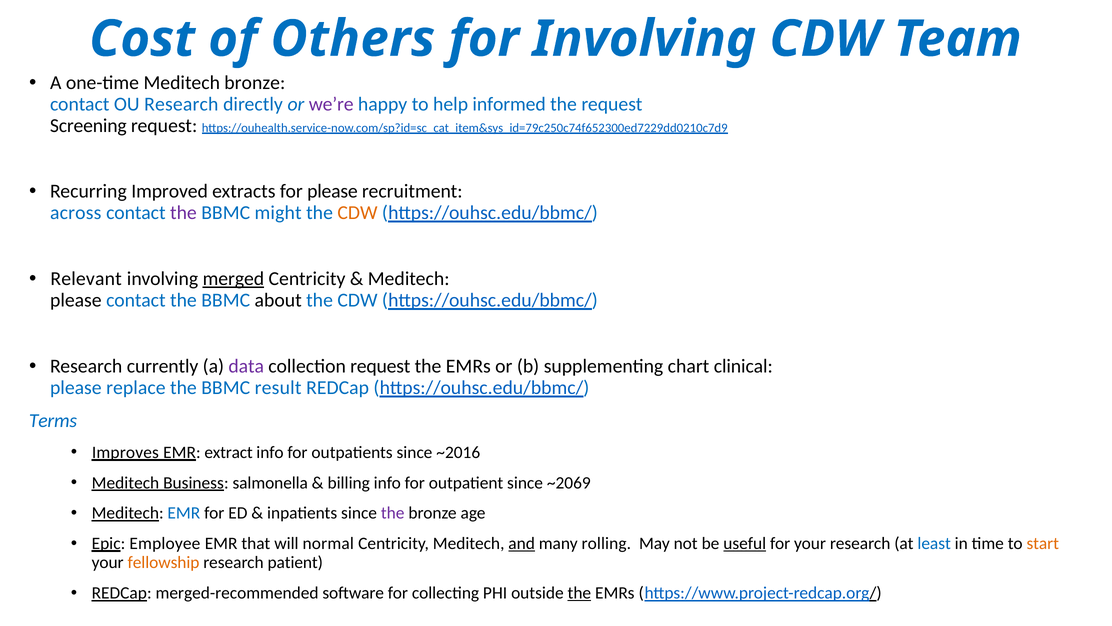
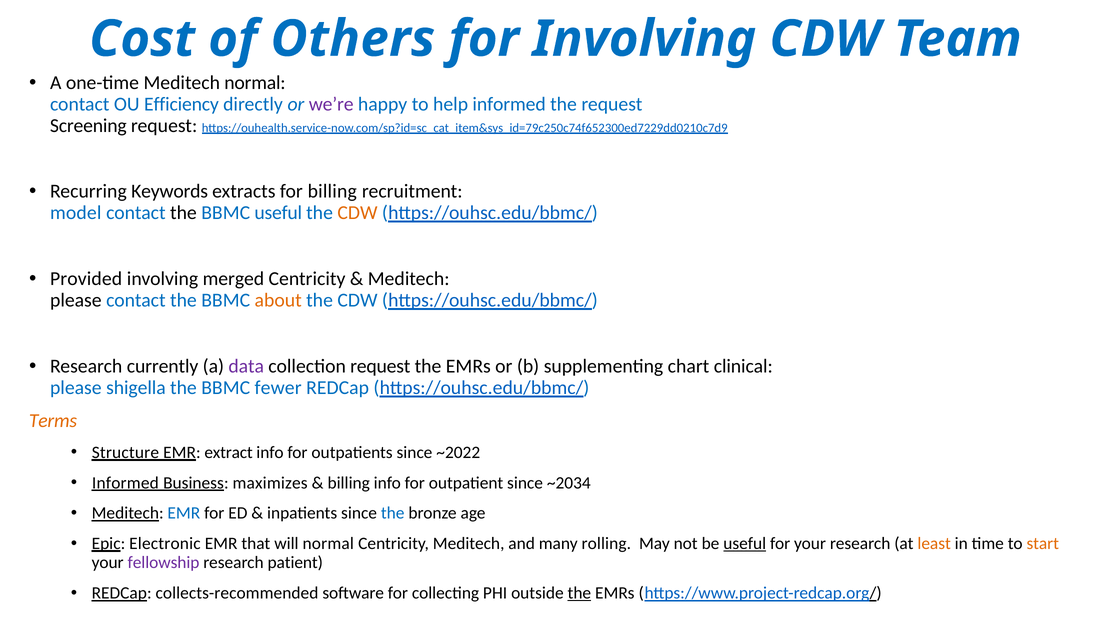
Meditech bronze: bronze -> normal
OU Research: Research -> Efficiency
Improved: Improved -> Keywords
for please: please -> billing
across: across -> model
the at (183, 213) colour: purple -> black
BBMC might: might -> useful
Relevant: Relevant -> Provided
merged underline: present -> none
about colour: black -> orange
replace: replace -> shigella
result: result -> fewer
Terms colour: blue -> orange
Improves: Improves -> Structure
~2016: ~2016 -> ~2022
Meditech at (125, 482): Meditech -> Informed
salmonella: salmonella -> maximizes
~2069: ~2069 -> ~2034
the at (393, 513) colour: purple -> blue
Employee: Employee -> Electronic
and underline: present -> none
least colour: blue -> orange
fellowship colour: orange -> purple
merged-recommended: merged-recommended -> collects-recommended
